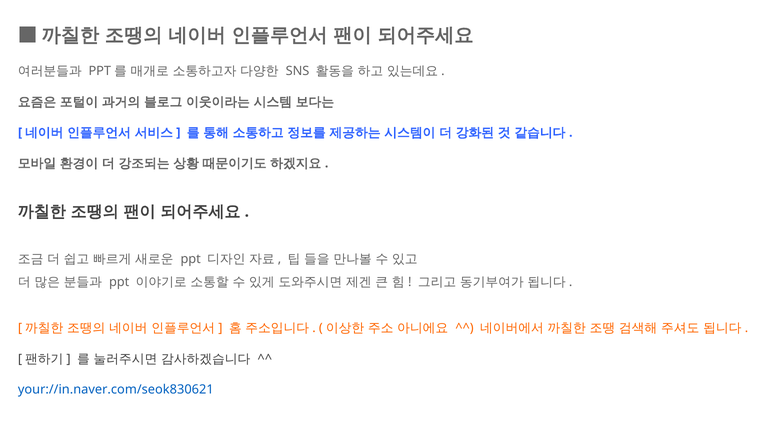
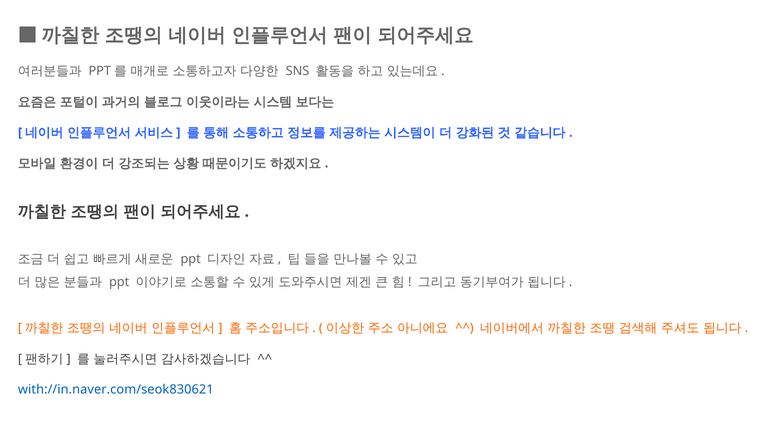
your://in.naver.com/seok830621: your://in.naver.com/seok830621 -> with://in.naver.com/seok830621
